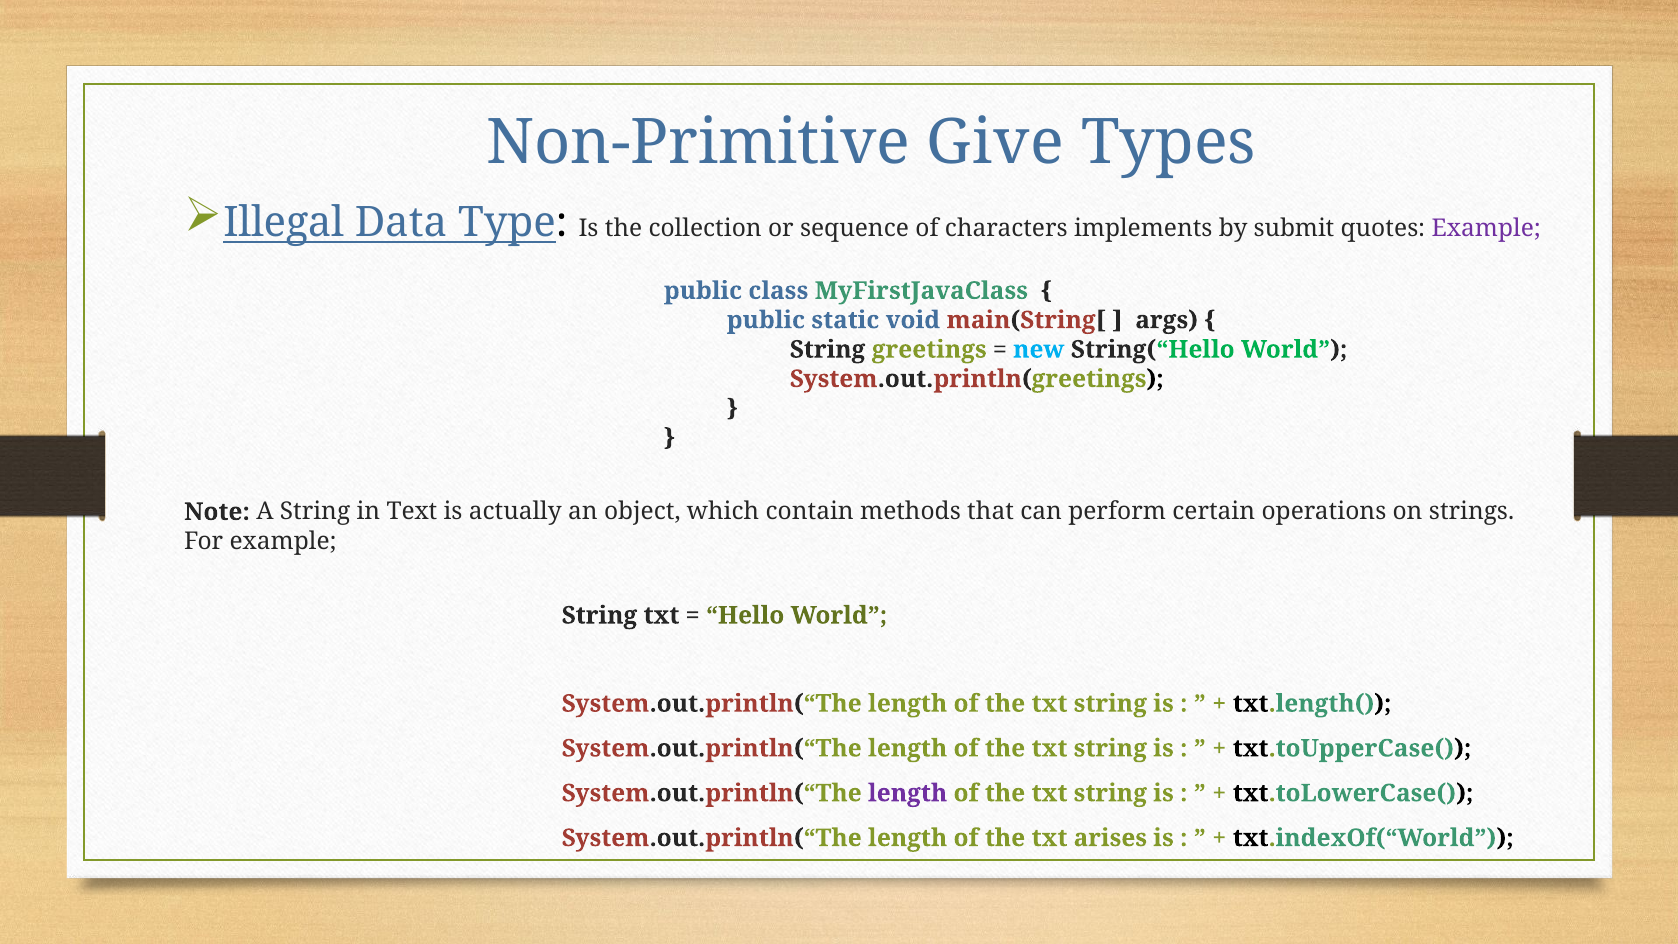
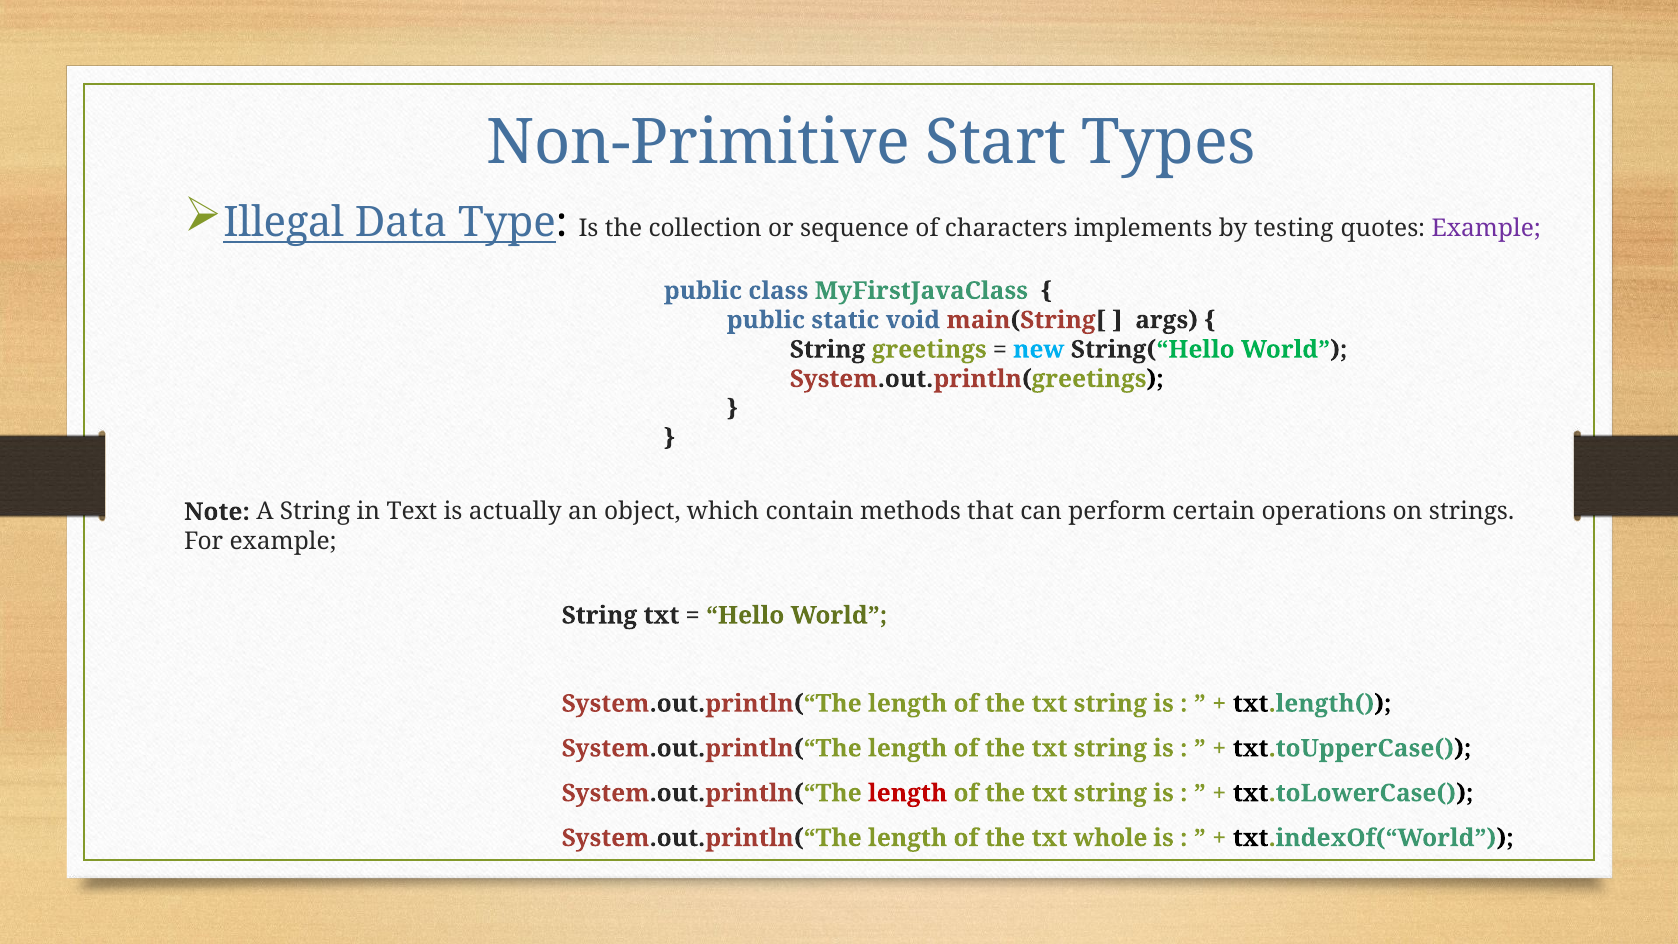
Give: Give -> Start
submit: submit -> testing
length at (908, 793) colour: purple -> red
arises: arises -> whole
